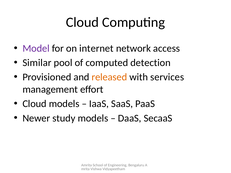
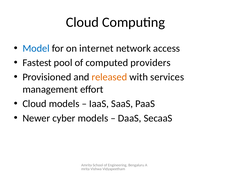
Model colour: purple -> blue
Similar: Similar -> Fastest
detection: detection -> providers
study: study -> cyber
